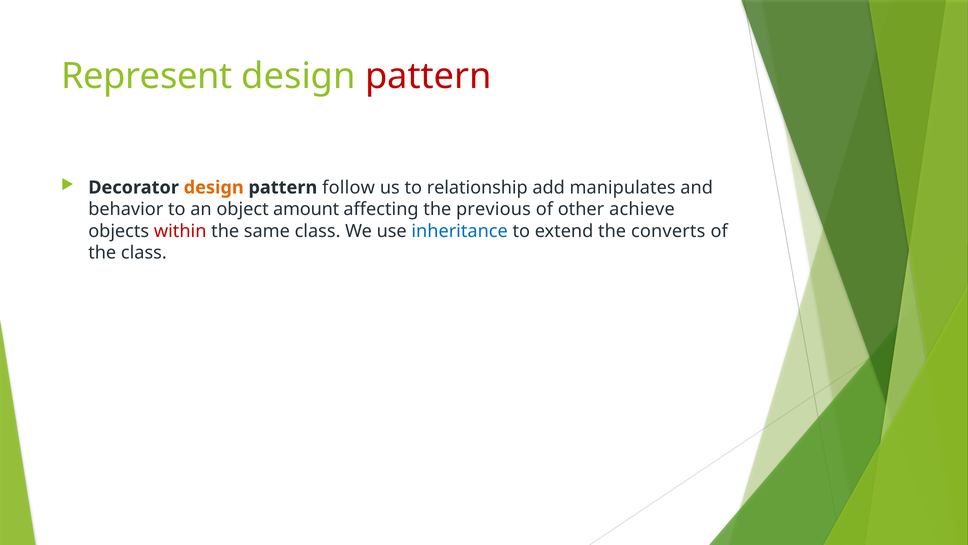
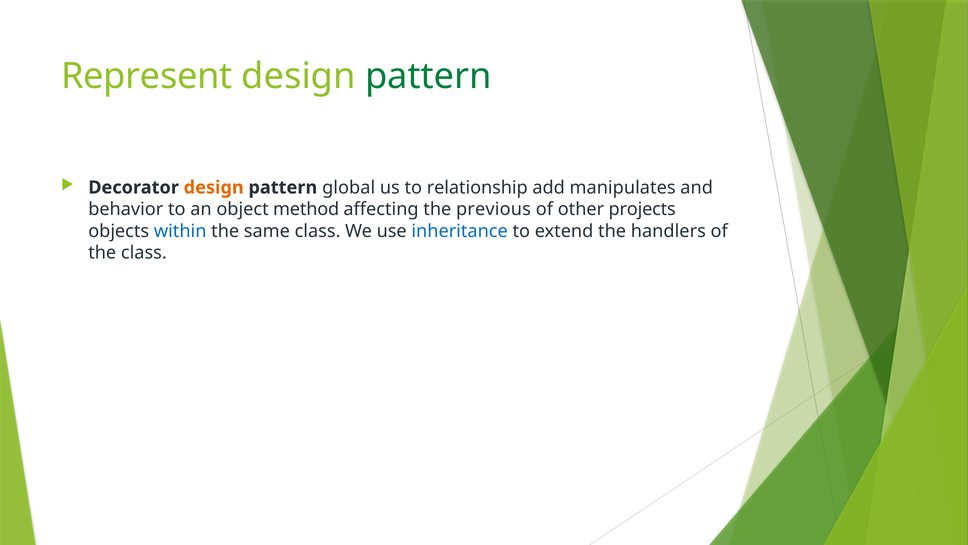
pattern at (428, 76) colour: red -> green
follow: follow -> global
amount: amount -> method
achieve: achieve -> projects
within colour: red -> blue
converts: converts -> handlers
